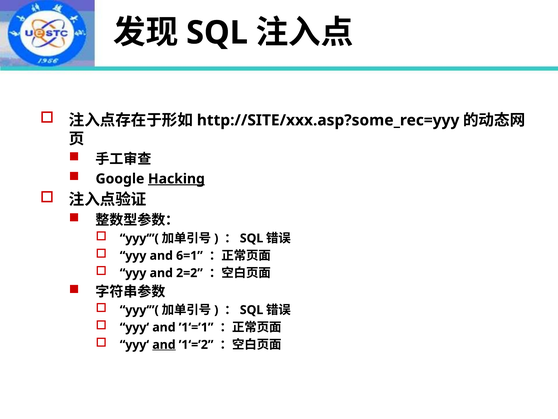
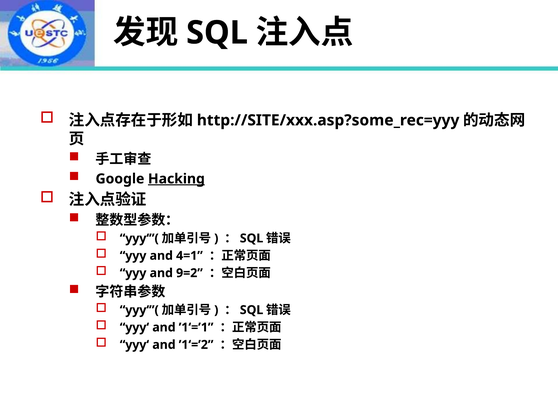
6=1: 6=1 -> 4=1
2=2: 2=2 -> 9=2
and at (164, 344) underline: present -> none
